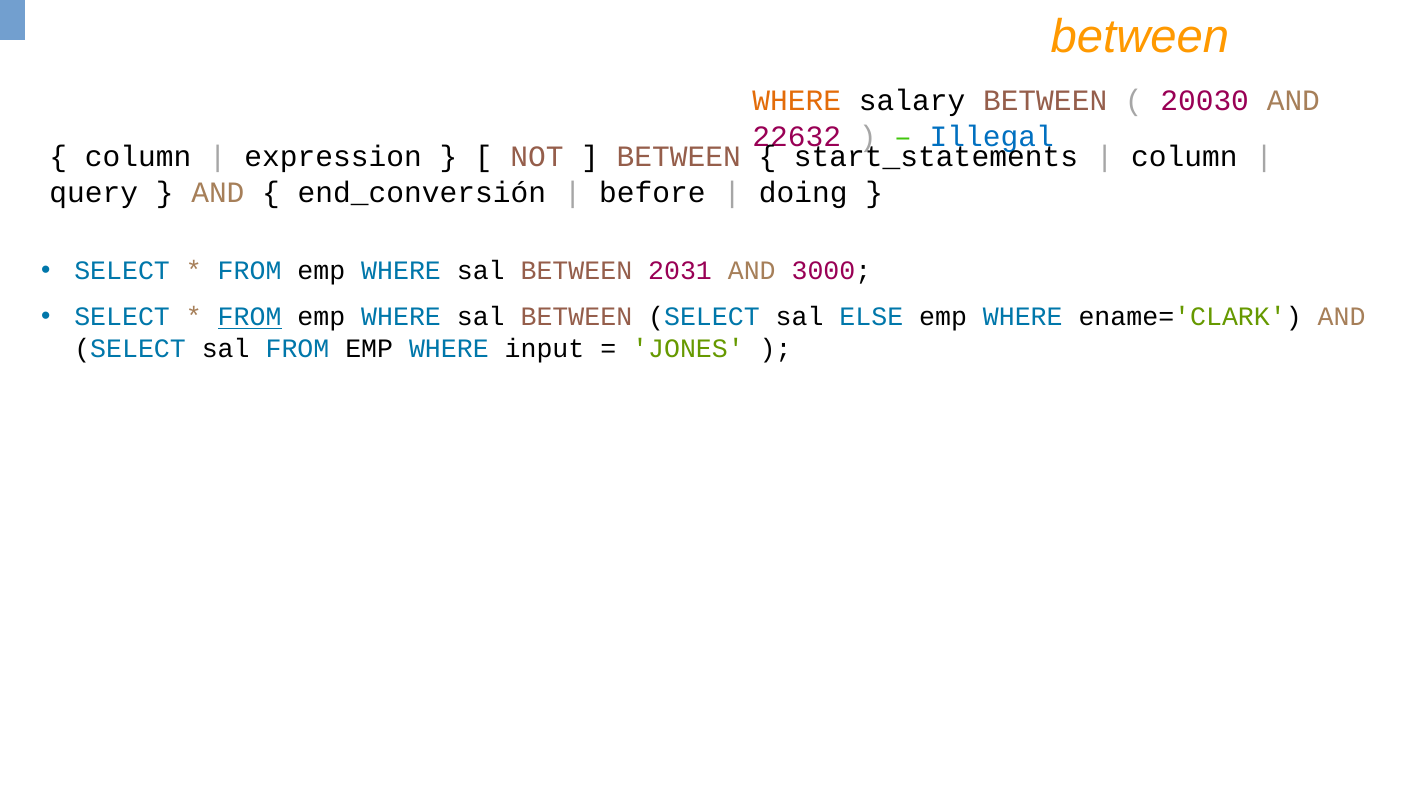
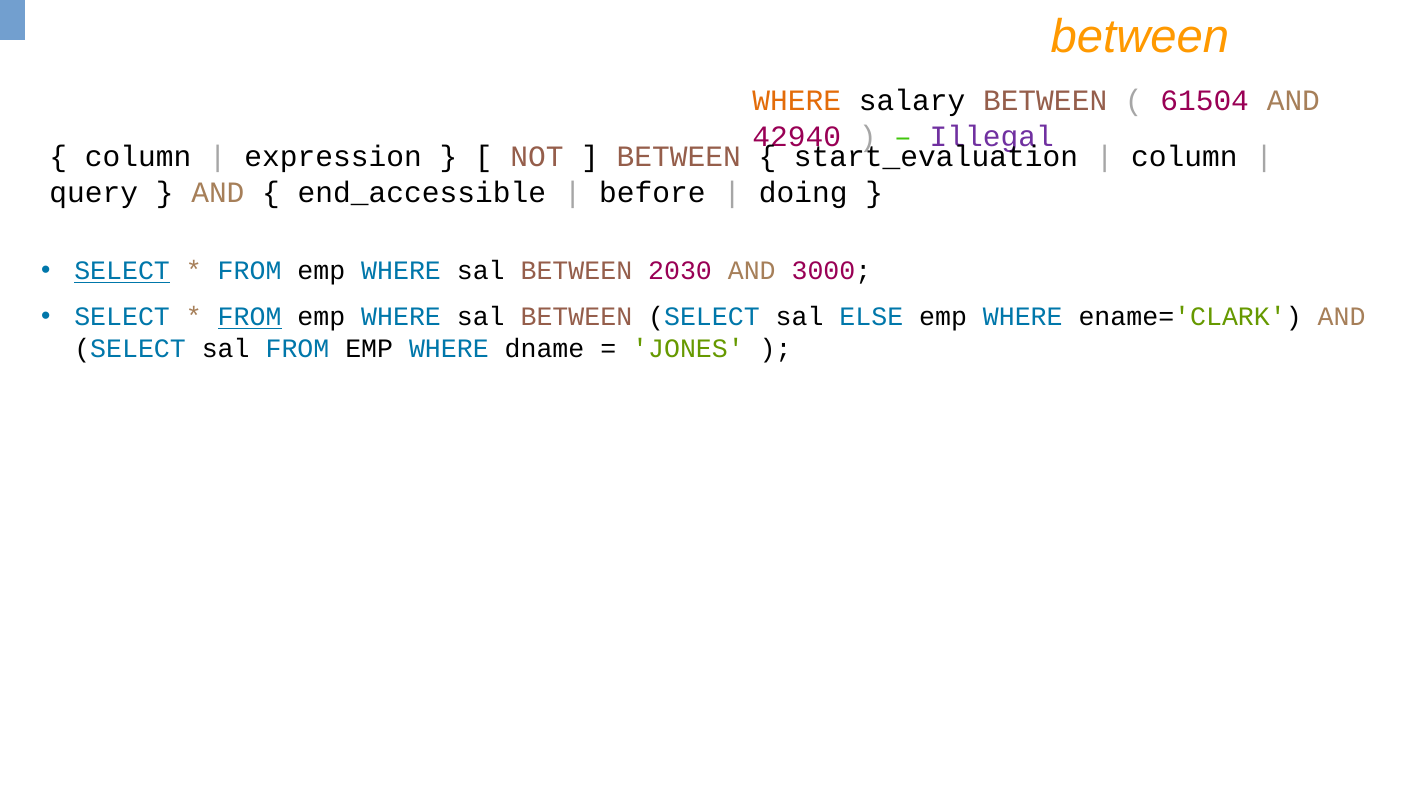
20030: 20030 -> 61504
22632: 22632 -> 42940
Illegal colour: blue -> purple
start_statements: start_statements -> start_evaluation
end_conversión: end_conversión -> end_accessible
SELECT at (122, 271) underline: none -> present
2031: 2031 -> 2030
input: input -> dname
